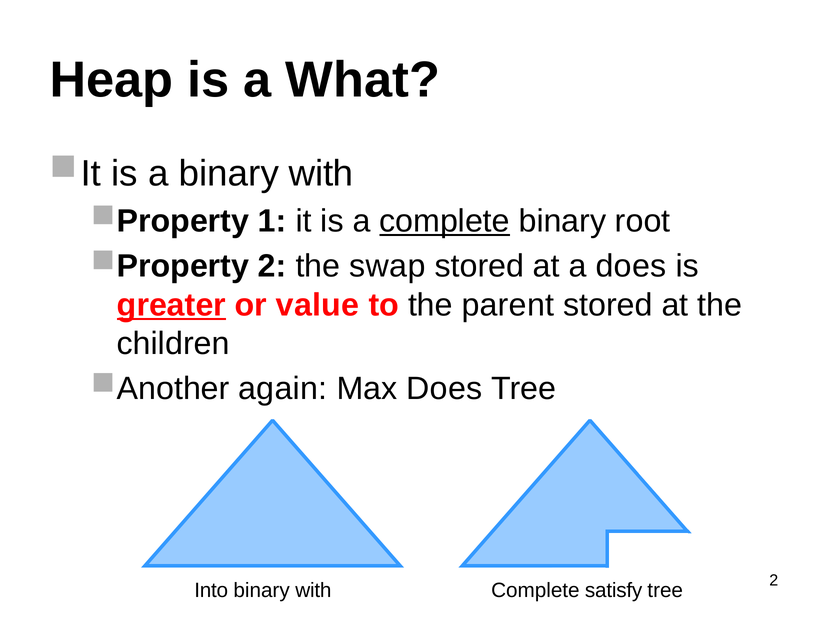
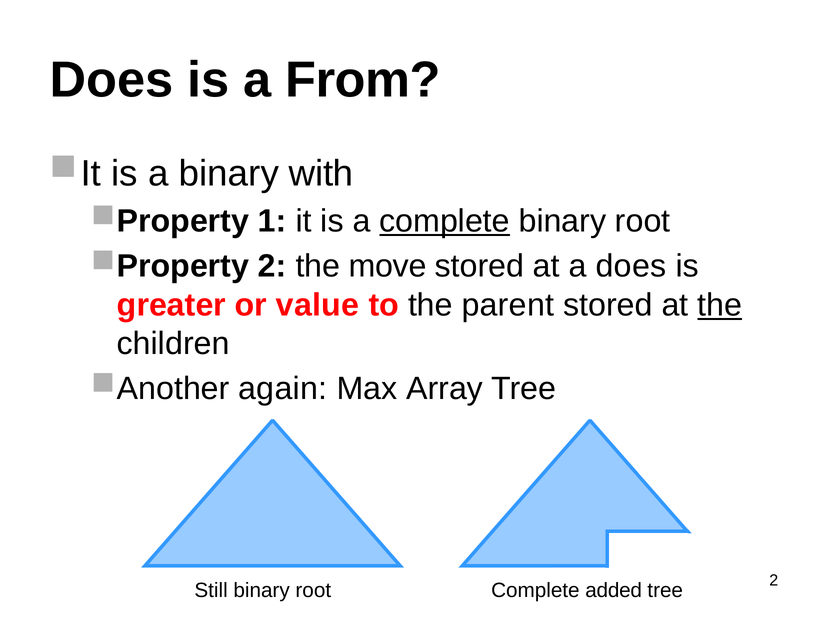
Heap at (111, 80): Heap -> Does
What: What -> From
swap: swap -> move
greater underline: present -> none
the at (720, 305) underline: none -> present
Max Does: Does -> Array
Into: Into -> Still
with at (313, 591): with -> root
satisfy: satisfy -> added
